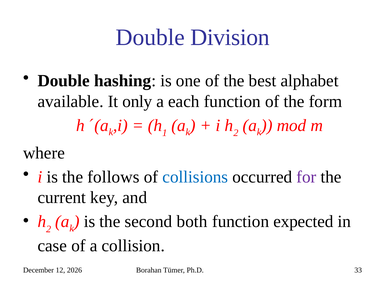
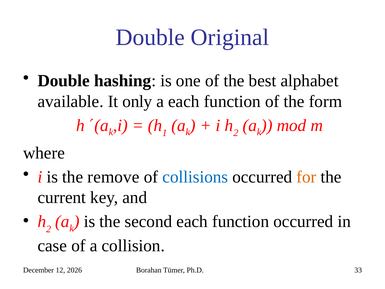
Division: Division -> Original
follows: follows -> remove
for colour: purple -> orange
second both: both -> each
function expected: expected -> occurred
